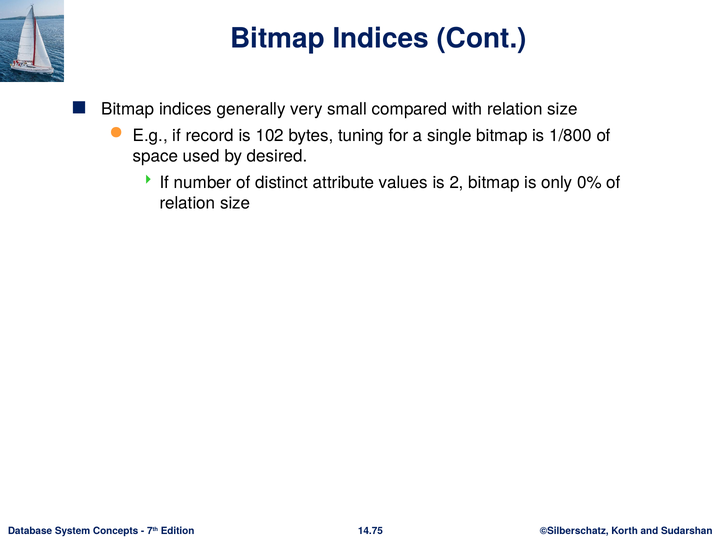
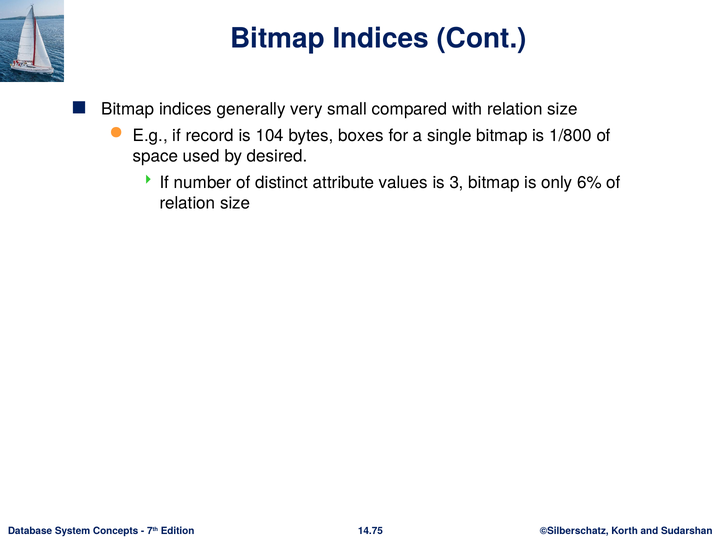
102: 102 -> 104
tuning: tuning -> boxes
2: 2 -> 3
0%: 0% -> 6%
